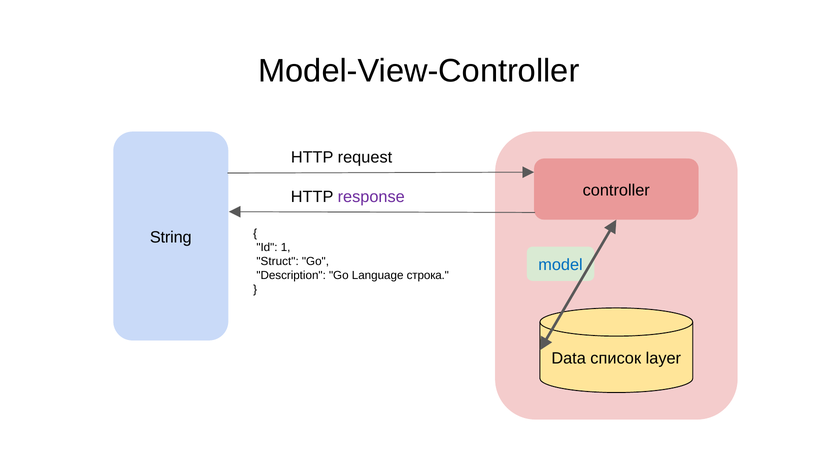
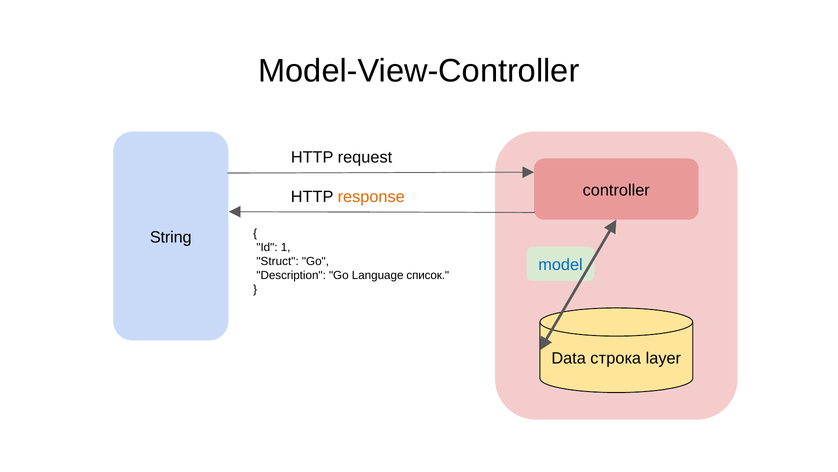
response colour: purple -> orange
строка: строка -> список
список: список -> строка
